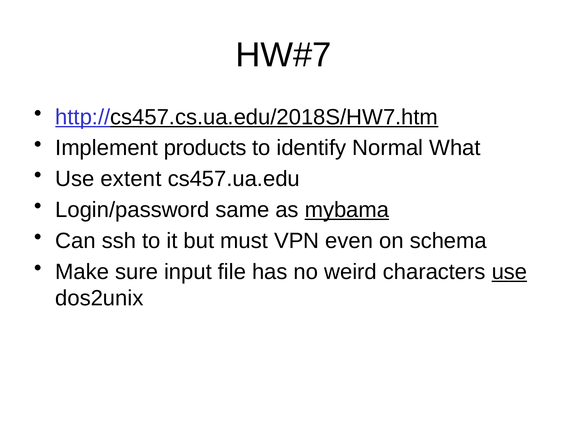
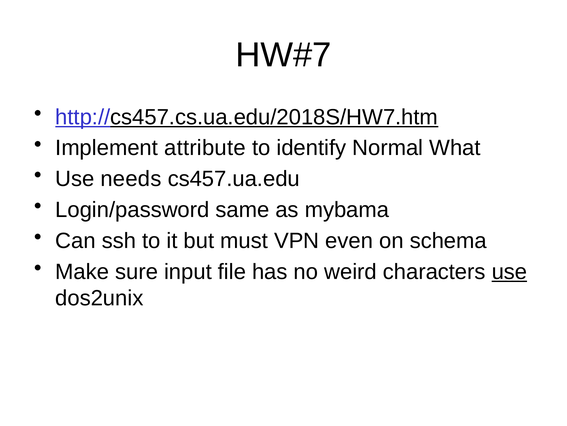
products: products -> attribute
extent: extent -> needs
mybama underline: present -> none
